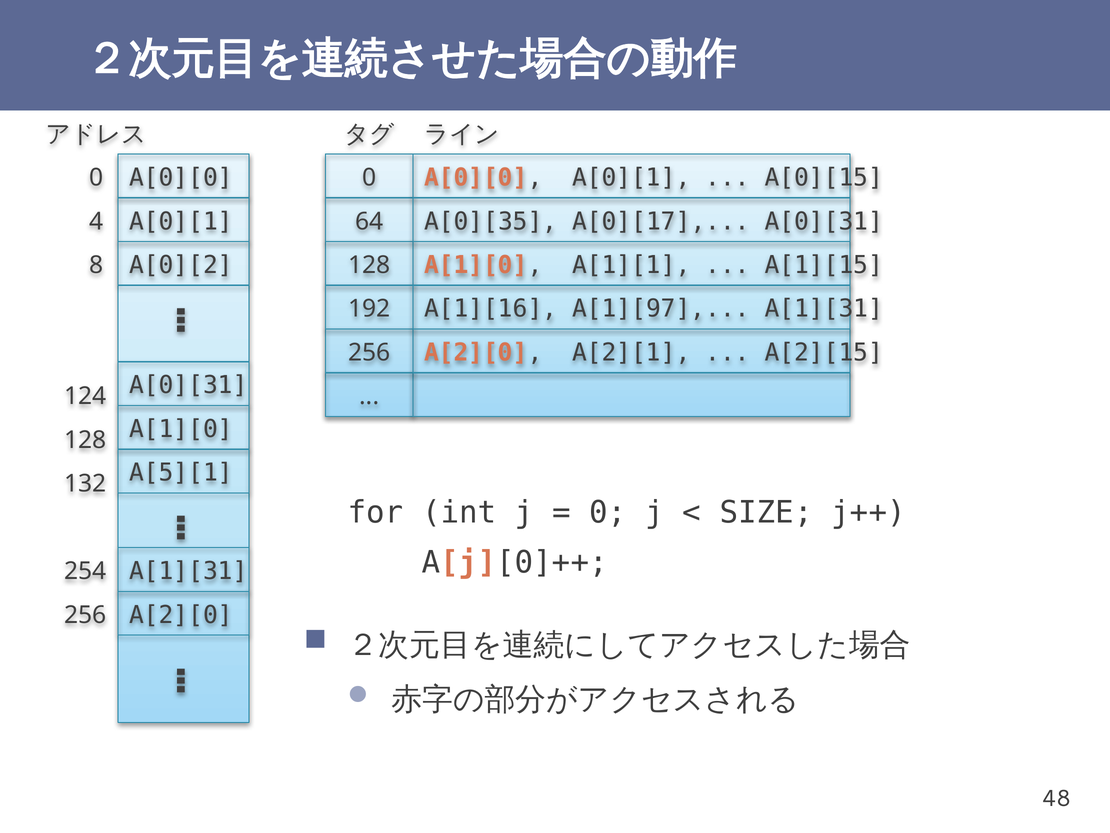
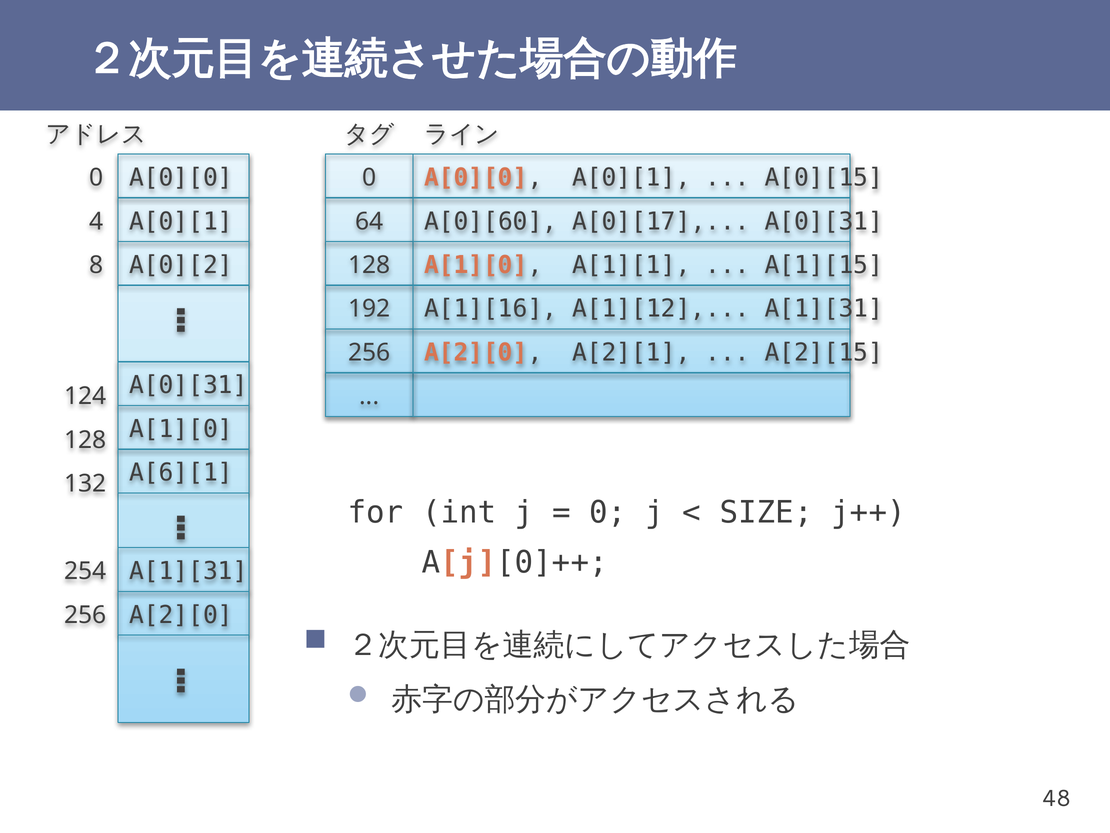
A[0][35: A[0][35 -> A[0][60
A[1][97: A[1][97 -> A[1][12
A[5][1: A[5][1 -> A[6][1
